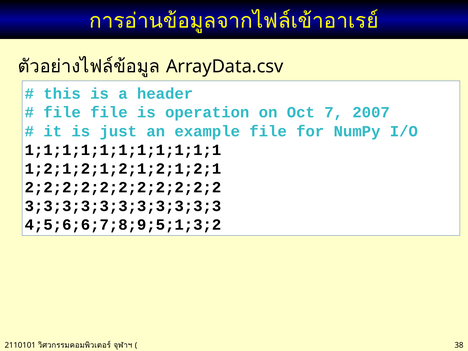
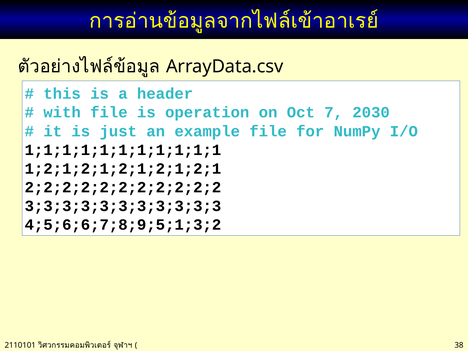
file at (62, 112): file -> with
2007: 2007 -> 2030
